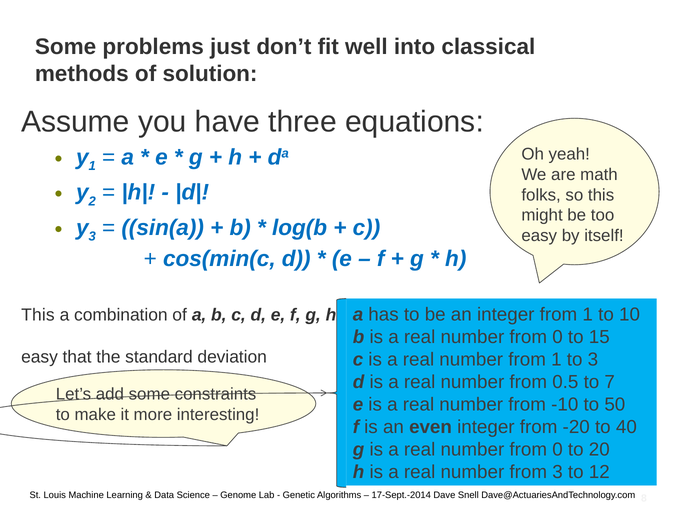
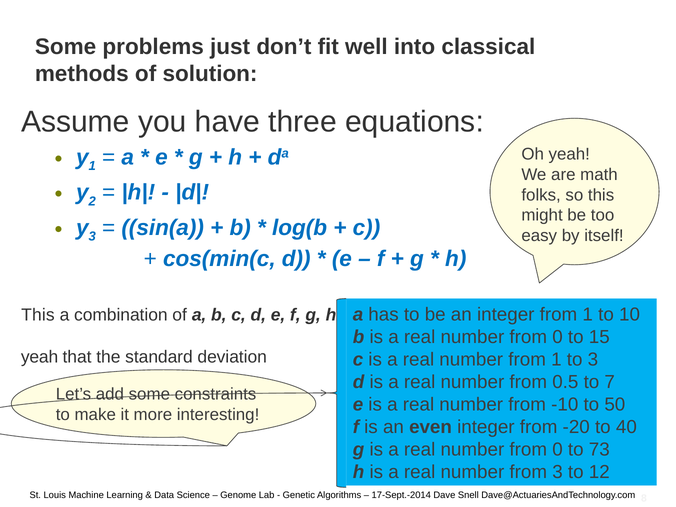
easy at (40, 357): easy -> yeah
20: 20 -> 73
